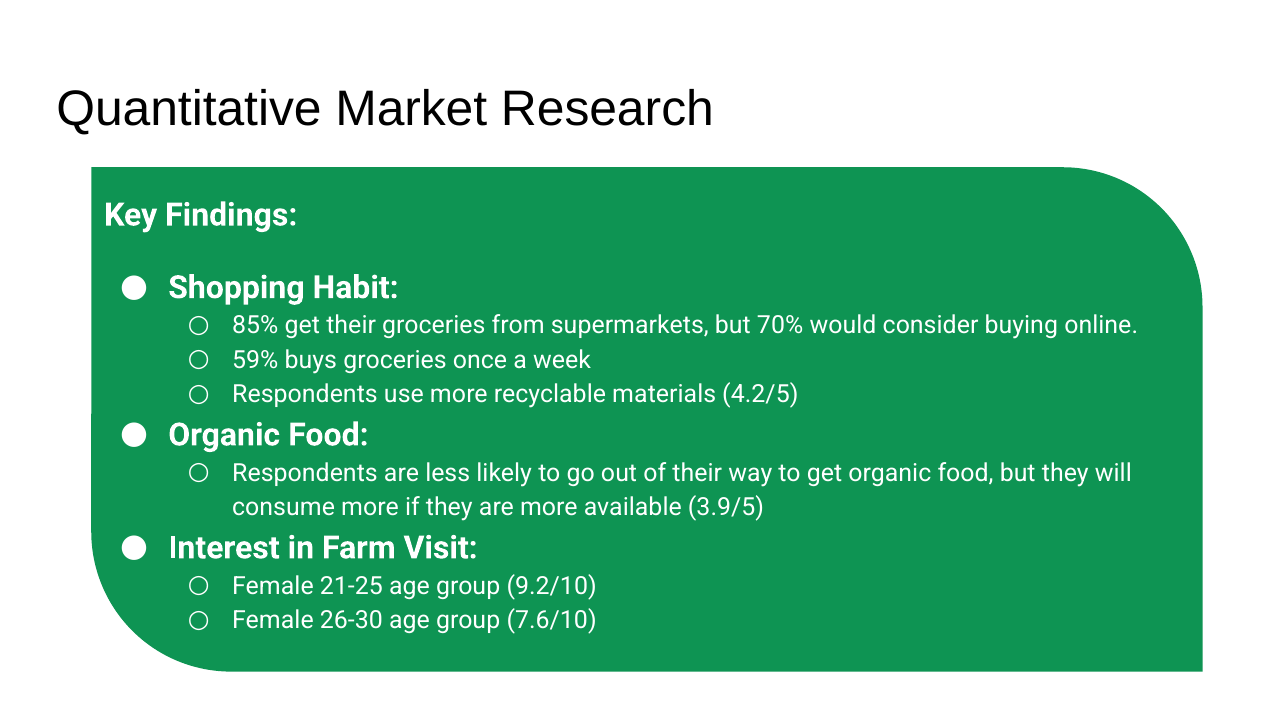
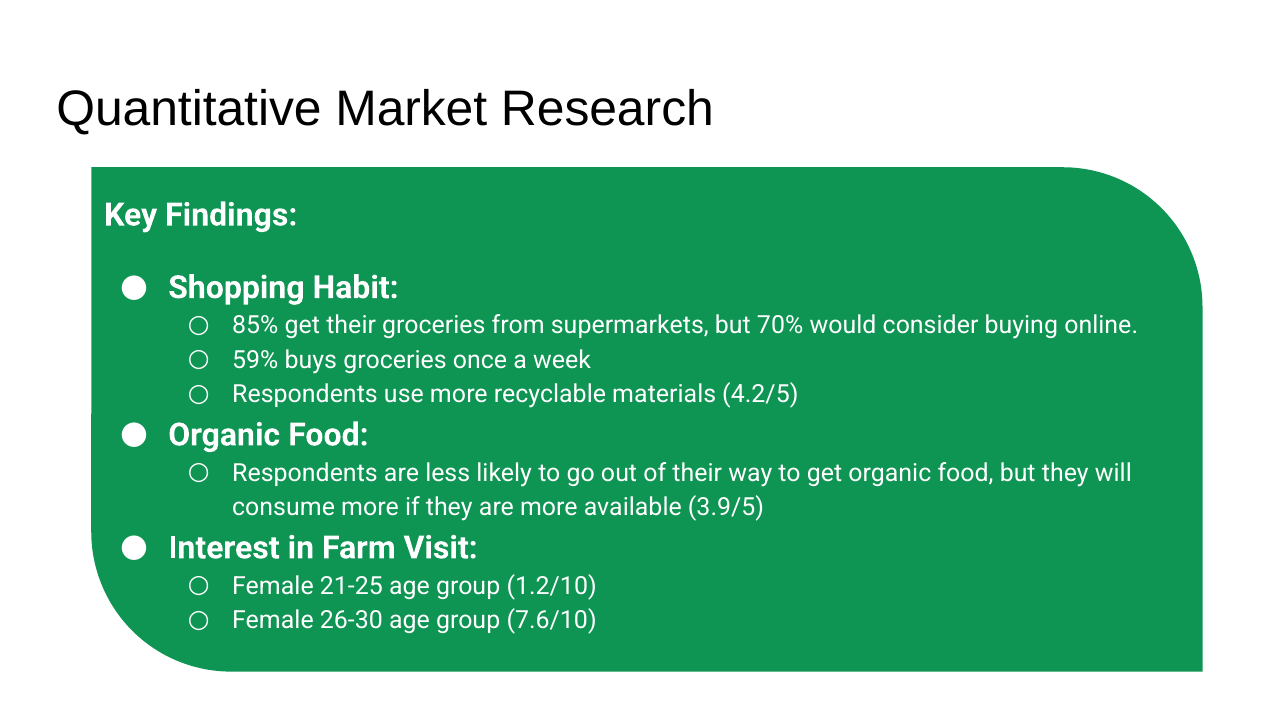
9.2/10: 9.2/10 -> 1.2/10
